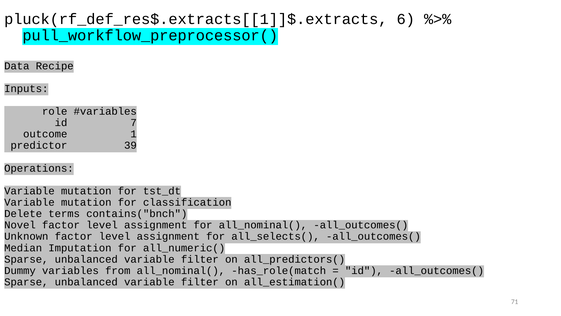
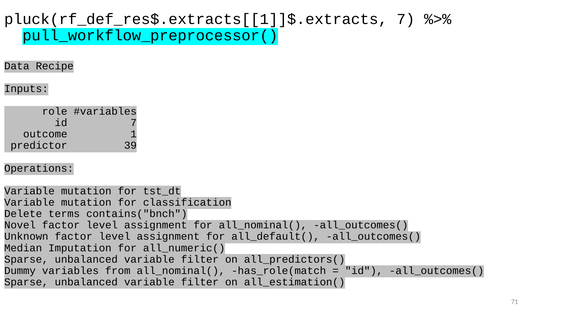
pluck(rf_def_res$.extracts[[1]]$.extracts 6: 6 -> 7
all_selects(: all_selects( -> all_default(
